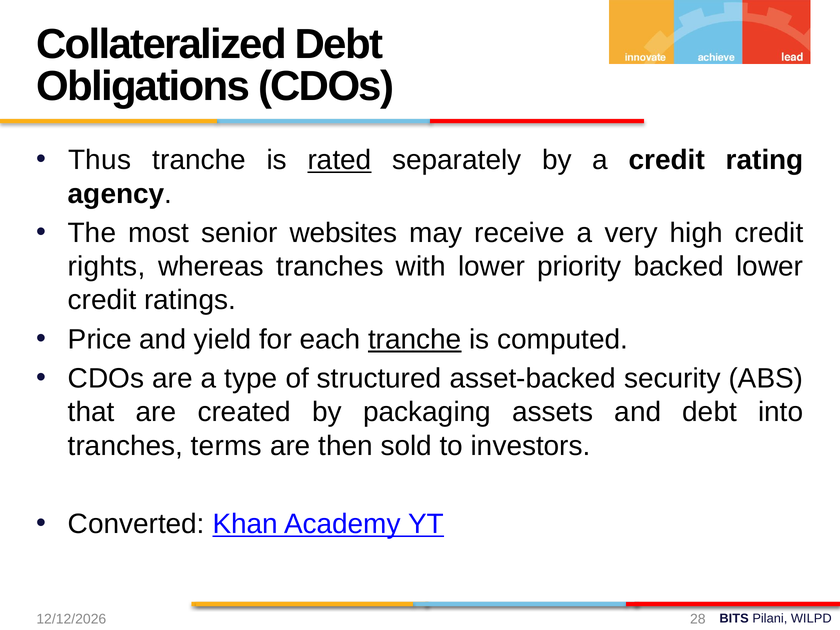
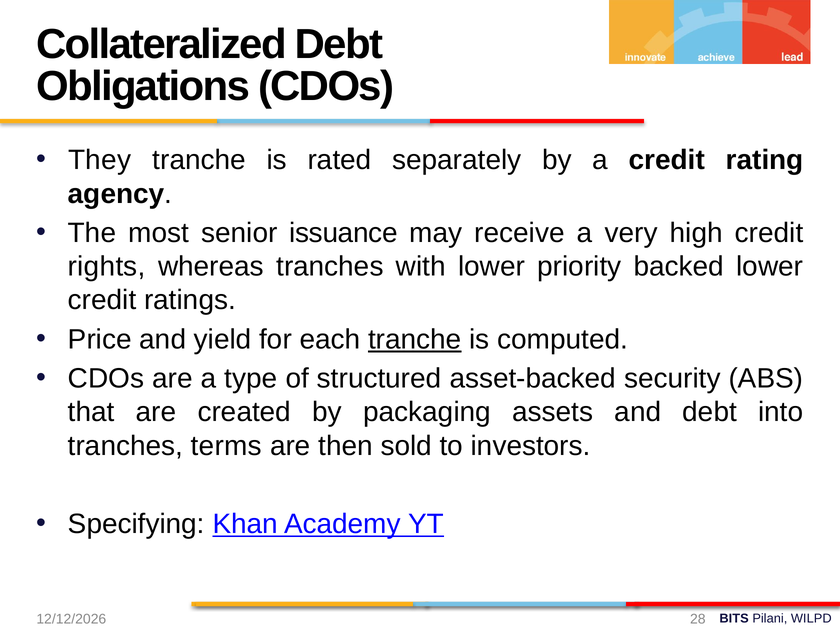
Thus: Thus -> They
rated underline: present -> none
websites: websites -> issuance
Converted: Converted -> Specifying
